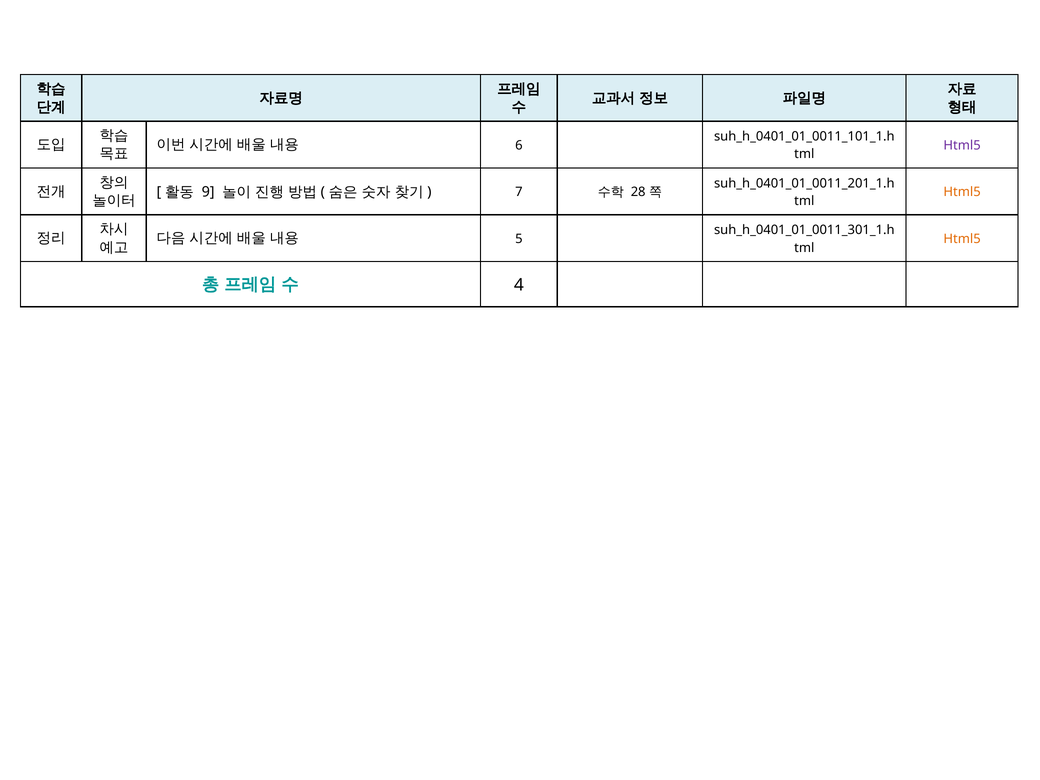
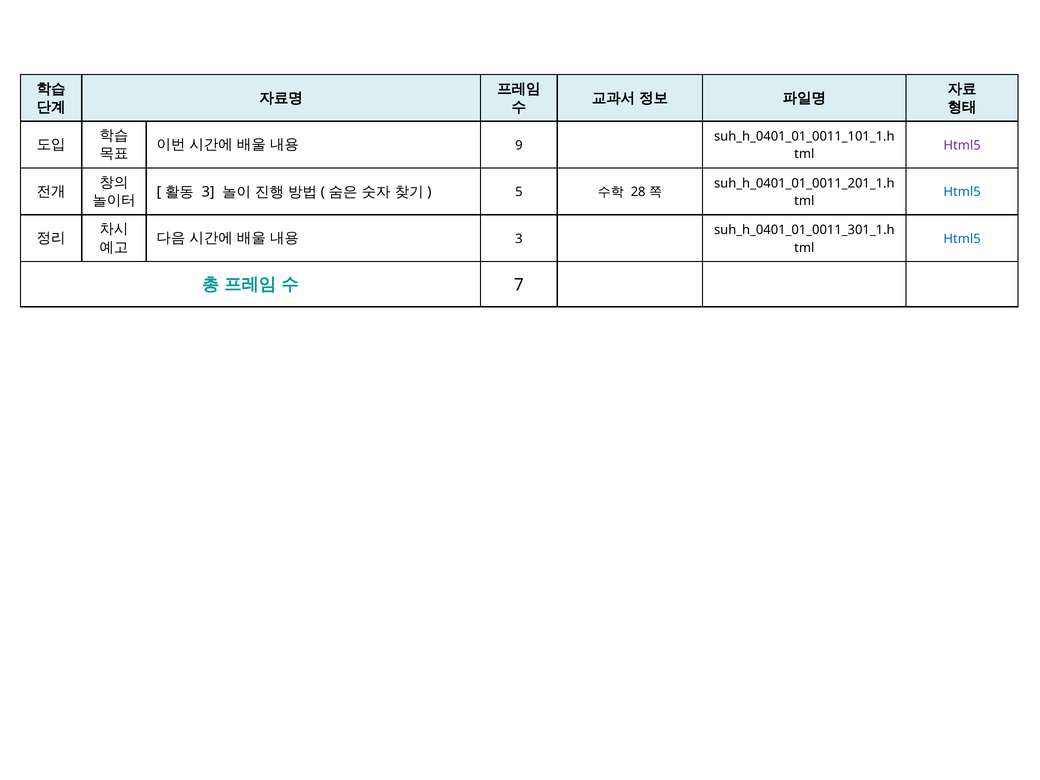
6: 6 -> 9
Html5 at (962, 192) colour: orange -> blue
9 at (208, 192): 9 -> 3
7: 7 -> 5
5 at (519, 239): 5 -> 3
Html5 at (962, 239) colour: orange -> blue
4: 4 -> 7
